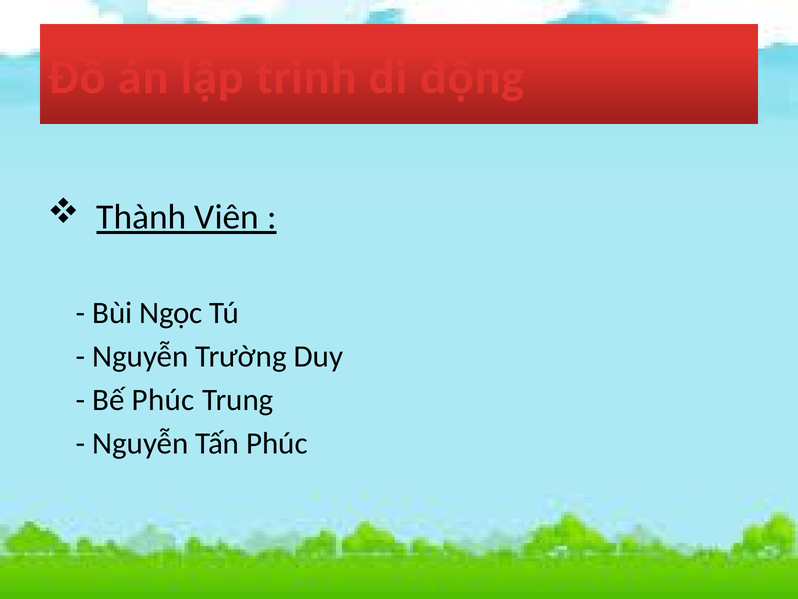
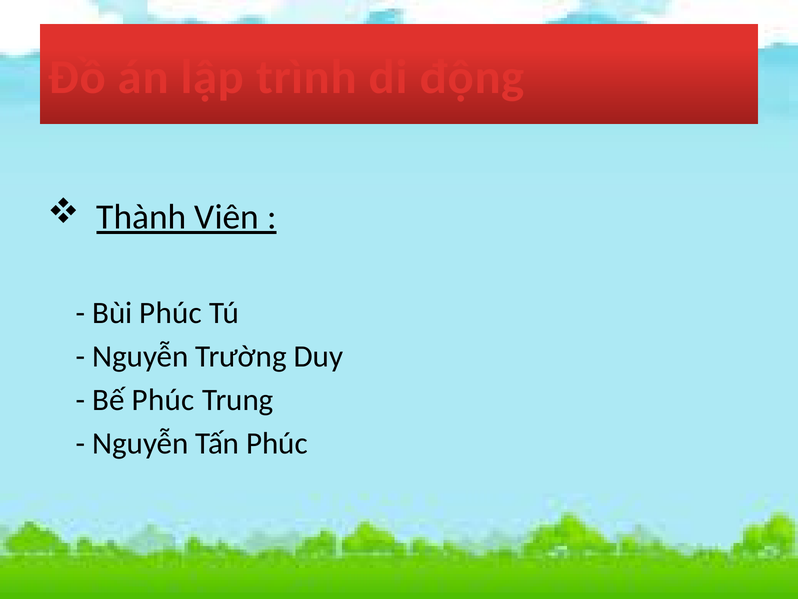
Bùi Ngọc: Ngọc -> Phúc
